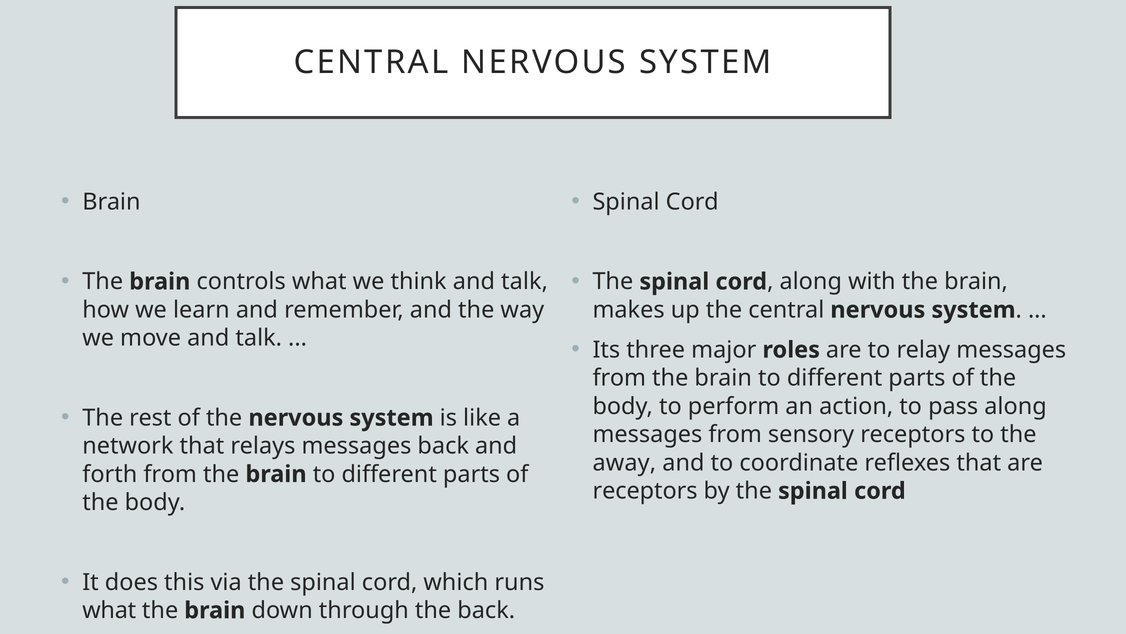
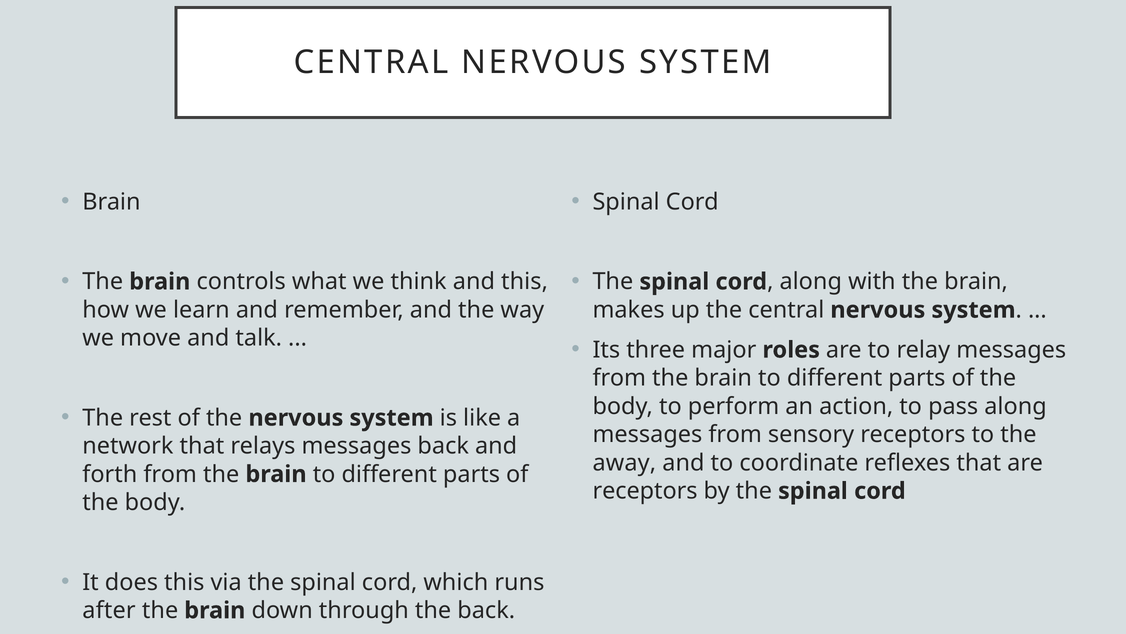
think and talk: talk -> this
what at (109, 610): what -> after
